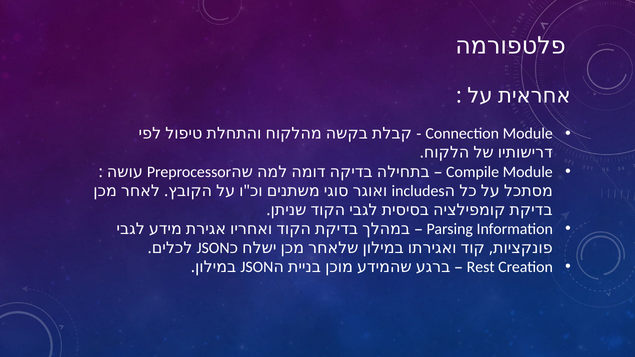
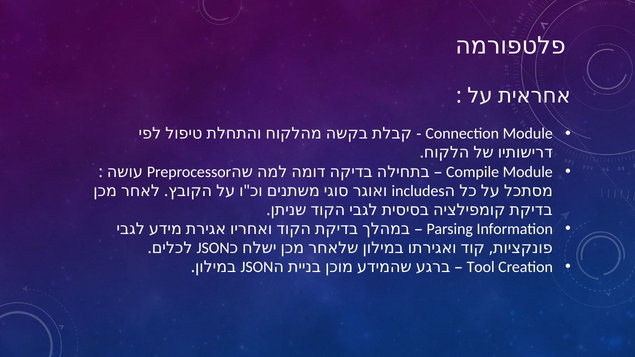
Rest: Rest -> Tool
